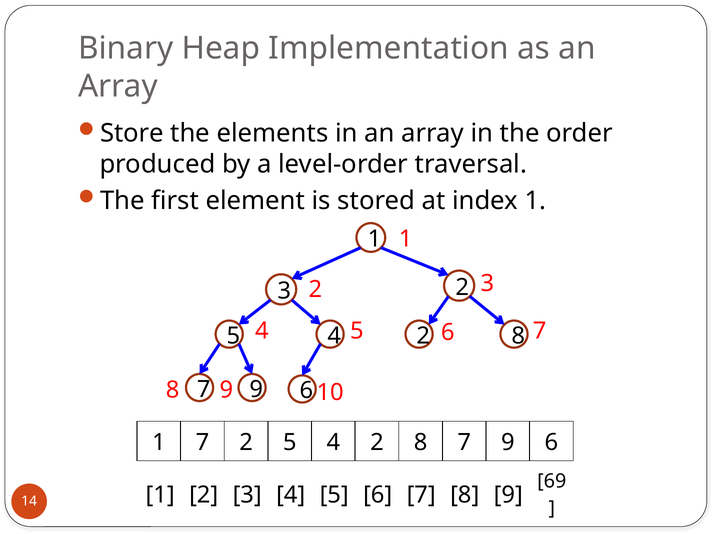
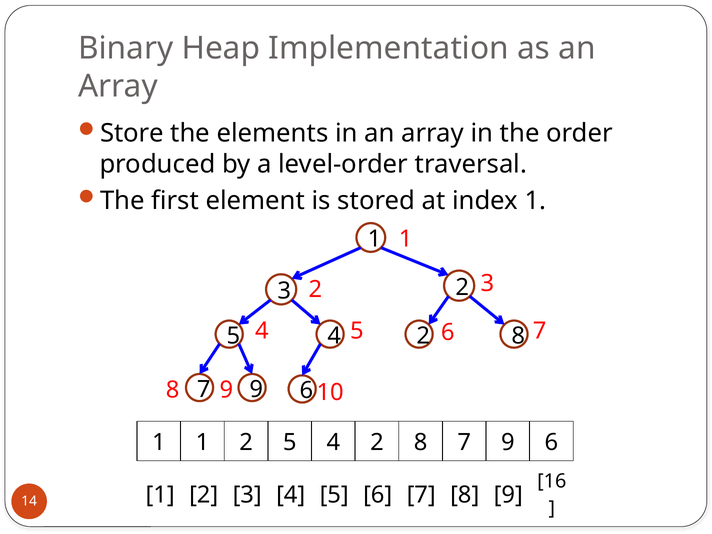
7 at (202, 442): 7 -> 1
69: 69 -> 16
